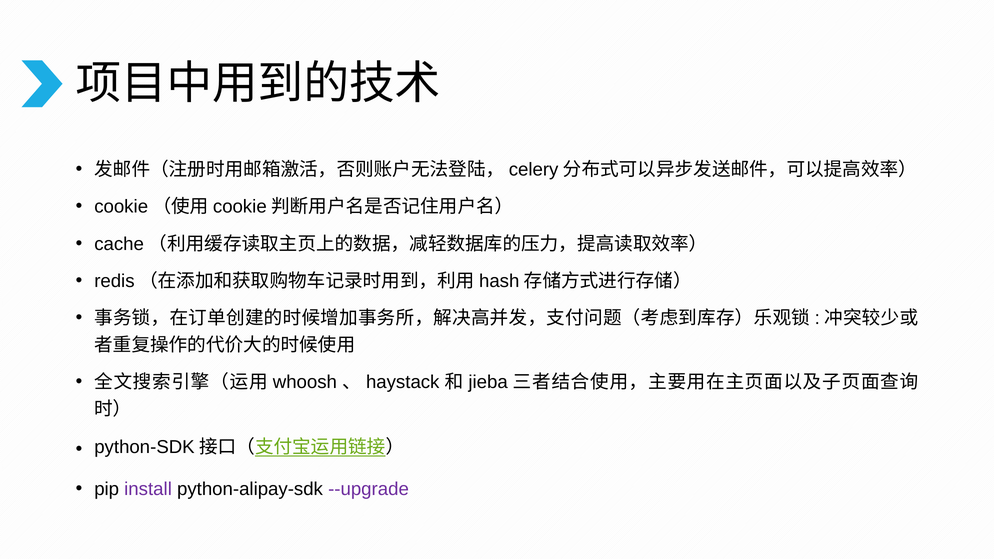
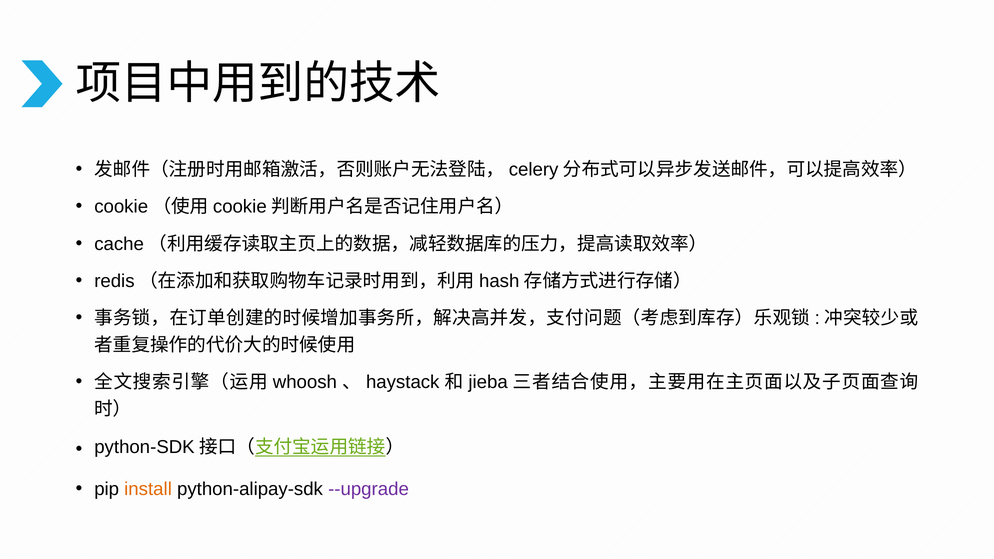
install colour: purple -> orange
